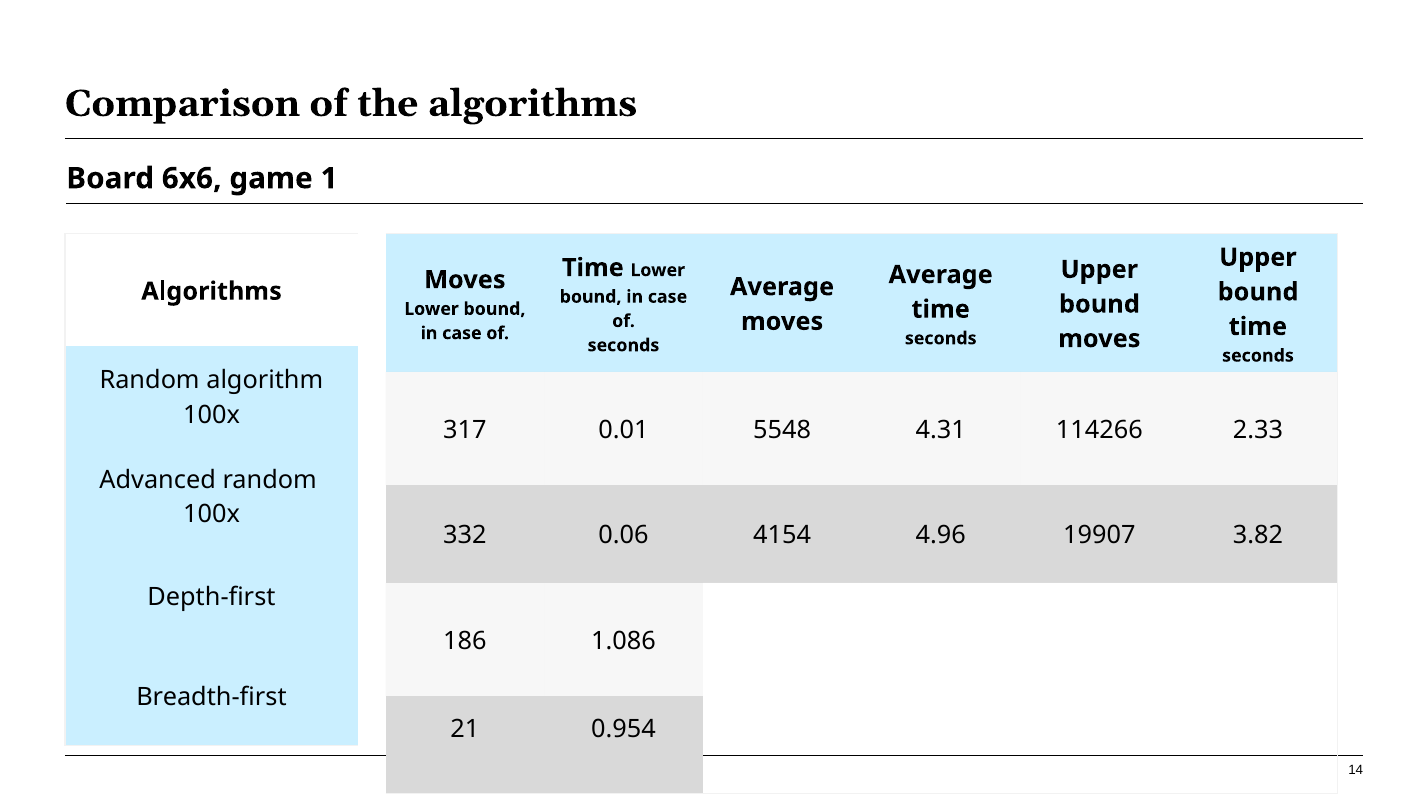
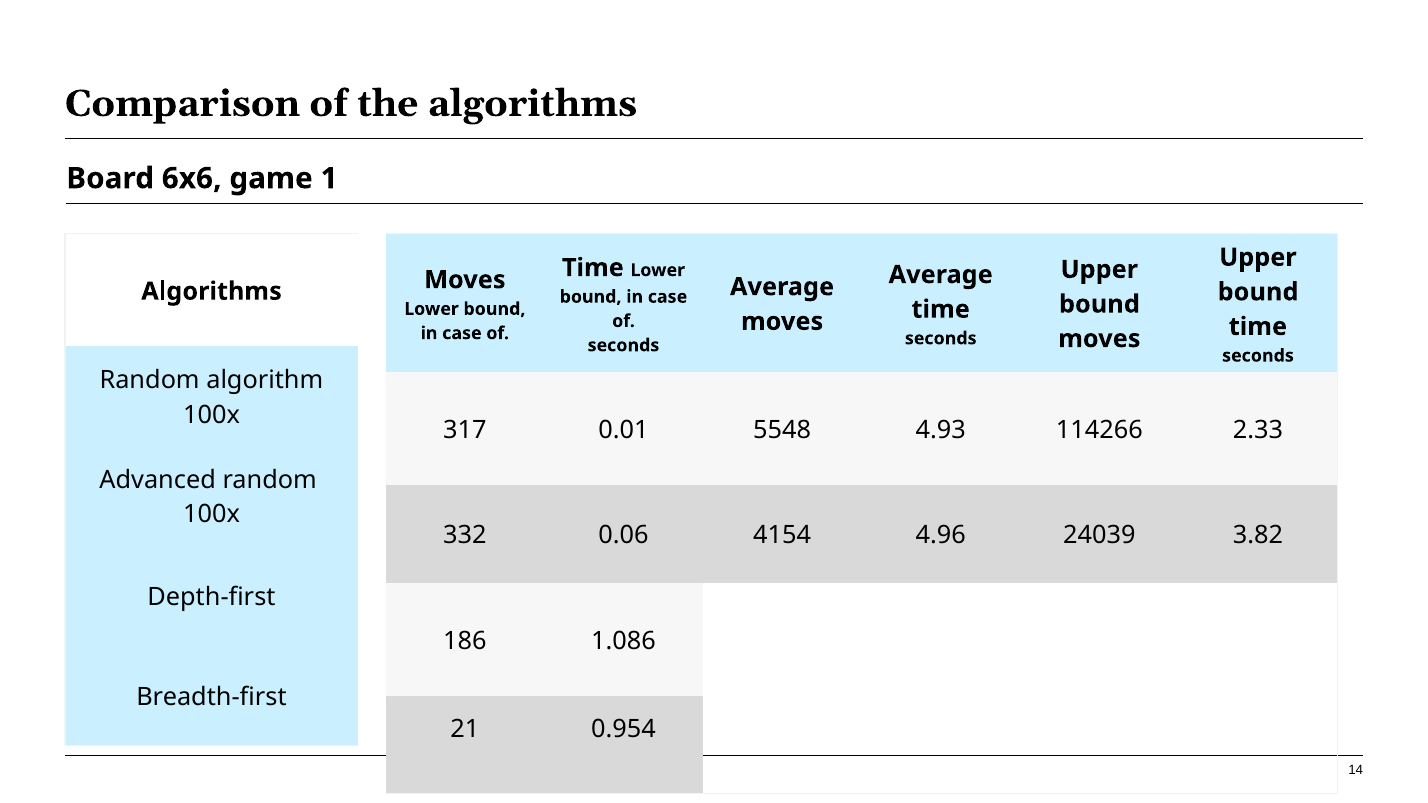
4.31: 4.31 -> 4.93
19907: 19907 -> 24039
